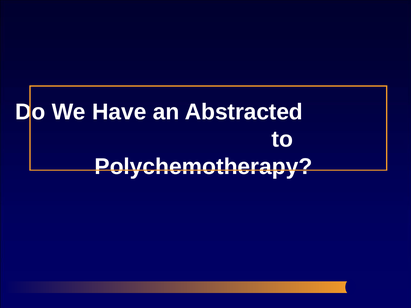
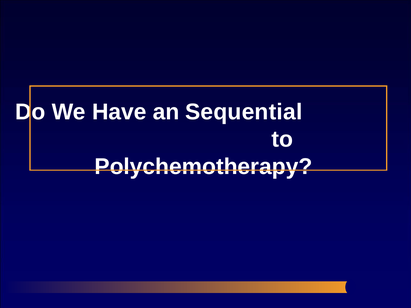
Abstracted: Abstracted -> Sequential
